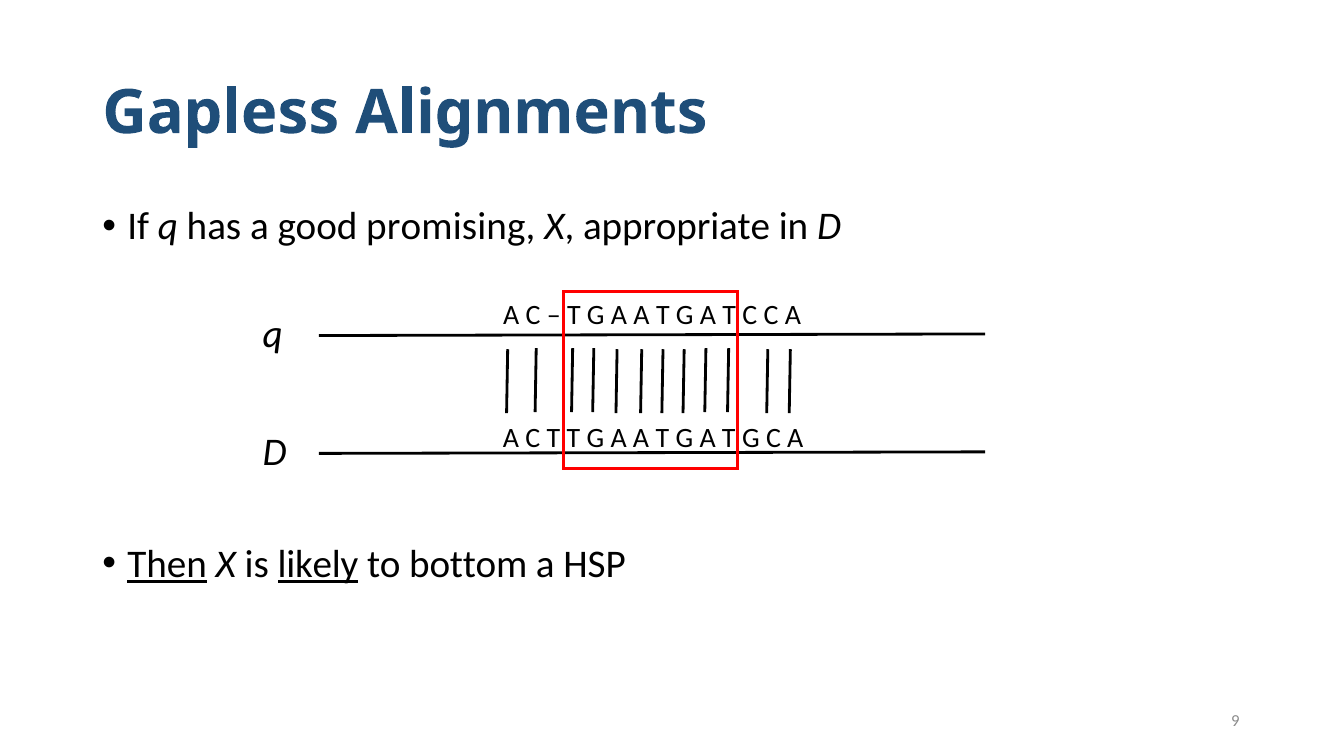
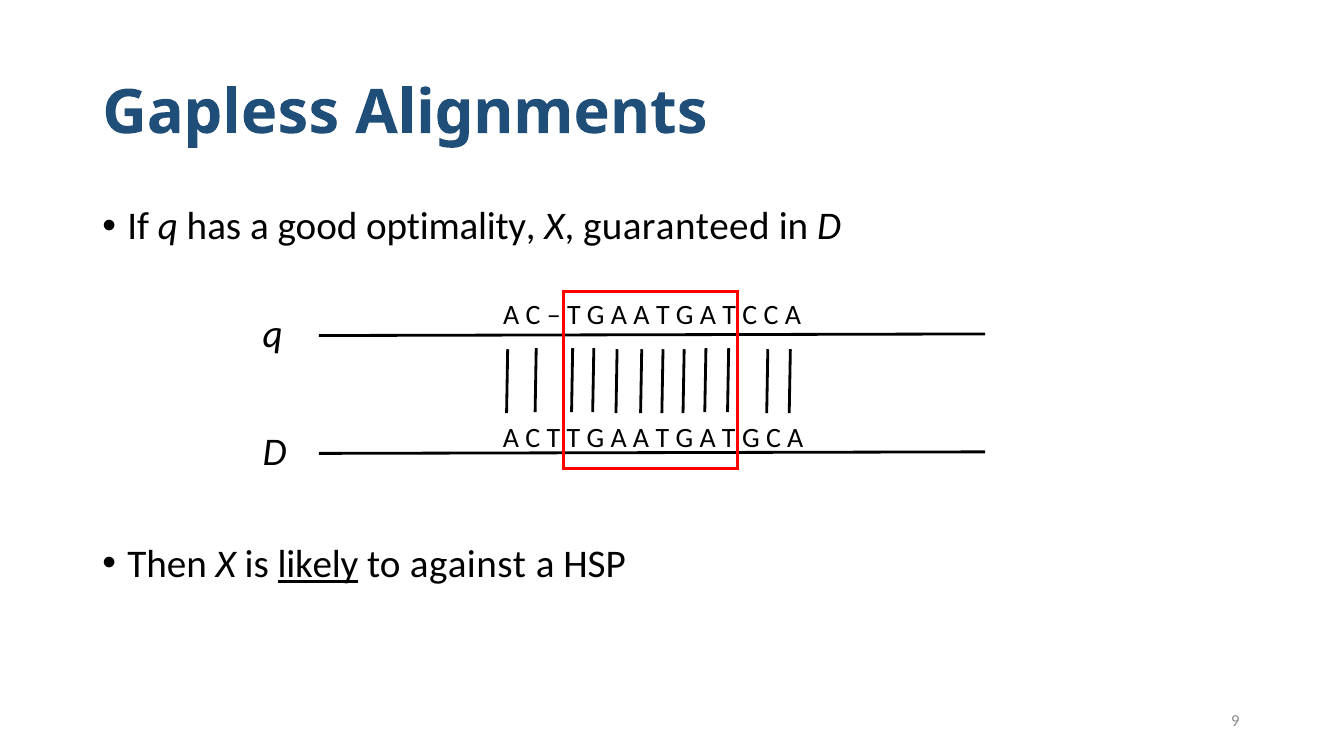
promising: promising -> optimality
appropriate: appropriate -> guaranteed
Then underline: present -> none
bottom: bottom -> against
